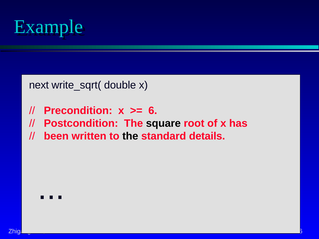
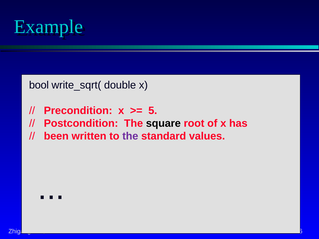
next: next -> bool
6: 6 -> 5
the at (130, 136) colour: black -> purple
details: details -> values
